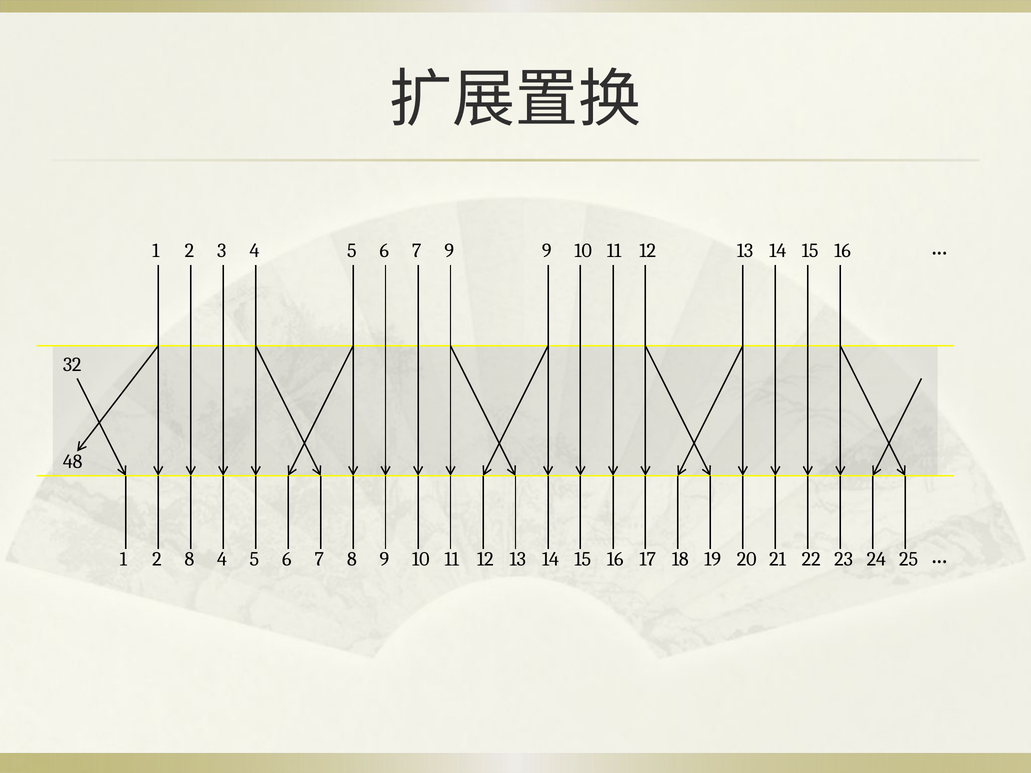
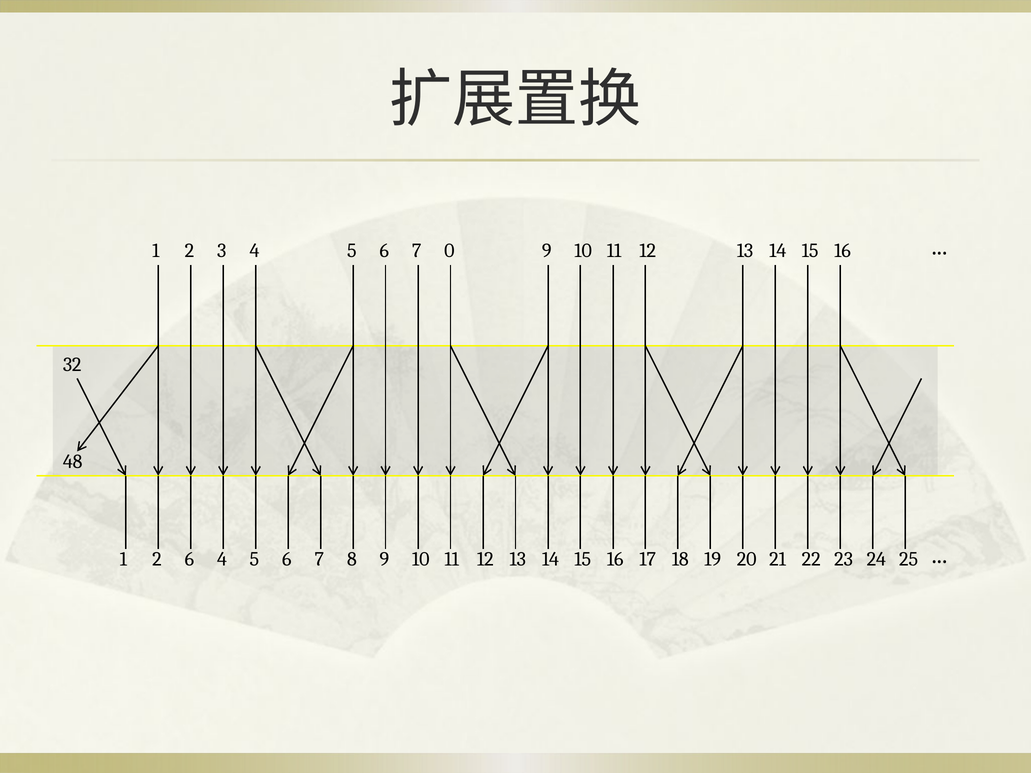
7 9: 9 -> 0
2 8: 8 -> 6
